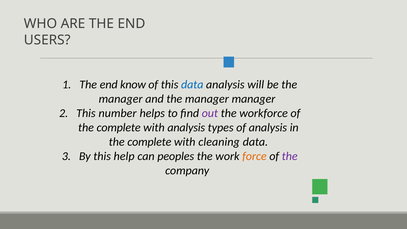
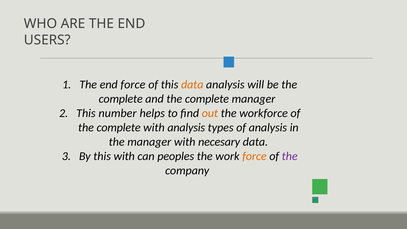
end know: know -> force
data at (192, 85) colour: blue -> orange
manager at (121, 99): manager -> complete
and the manager: manager -> complete
out colour: purple -> orange
complete at (149, 142): complete -> manager
cleaning: cleaning -> necesary
this help: help -> with
